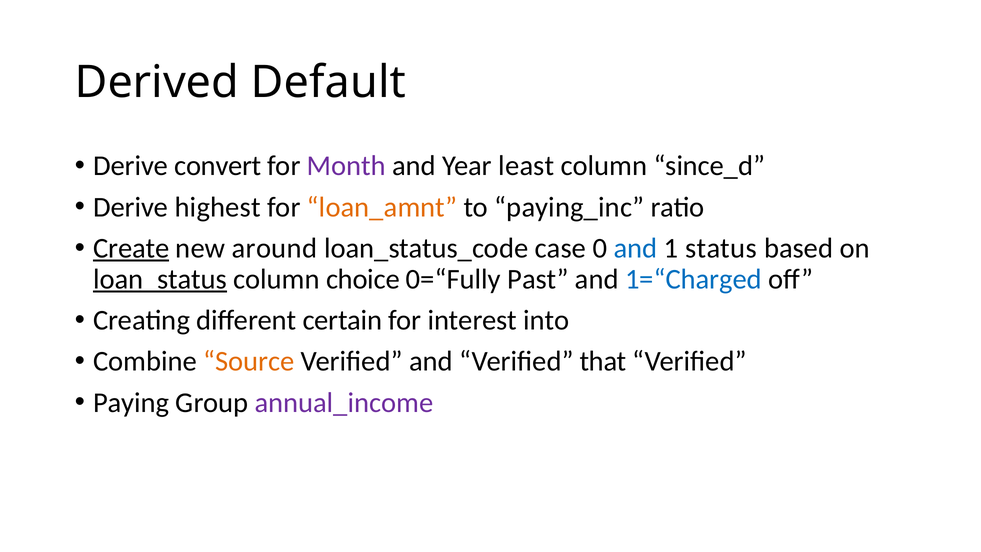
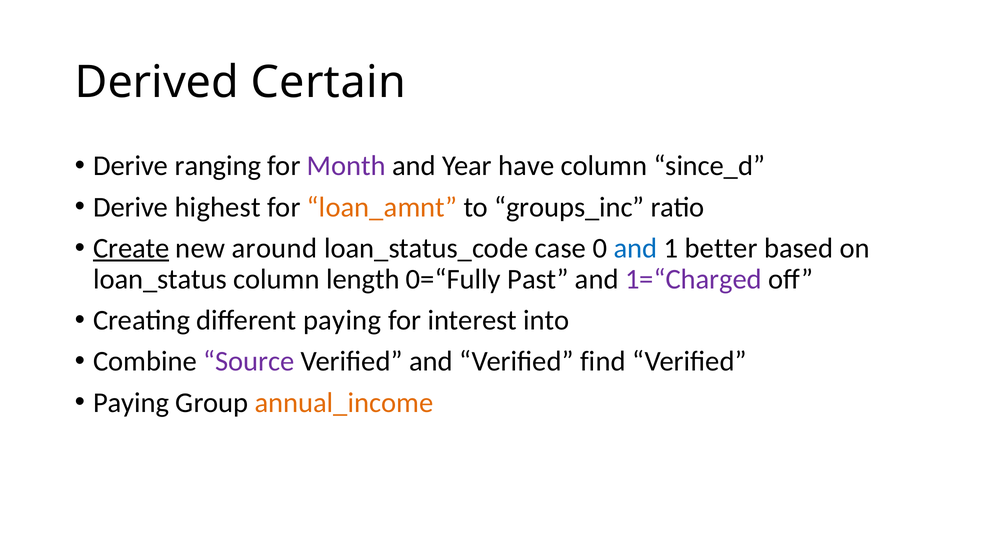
Default: Default -> Certain
convert: convert -> ranging
least: least -> have
paying_inc: paying_inc -> groups_inc
status: status -> better
loan_status underline: present -> none
choice: choice -> length
1=“Charged colour: blue -> purple
different certain: certain -> paying
Source colour: orange -> purple
that: that -> find
annual_income colour: purple -> orange
